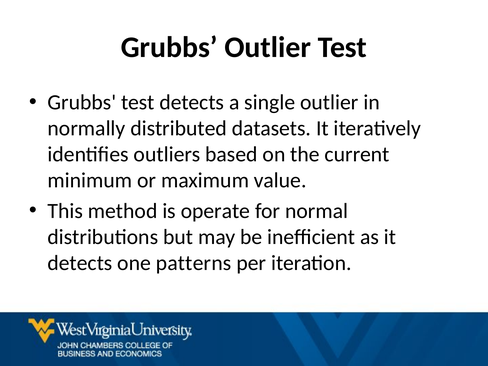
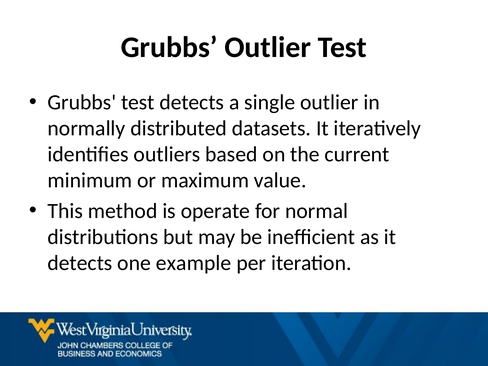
patterns: patterns -> example
